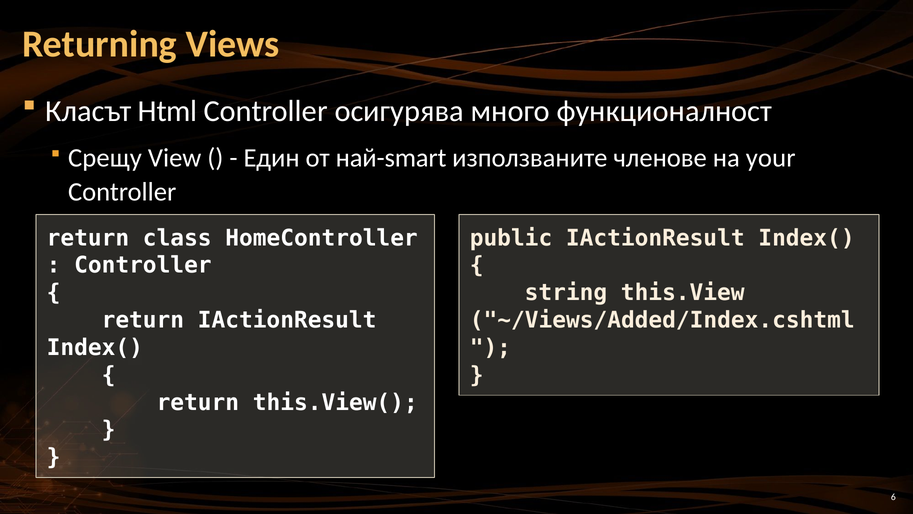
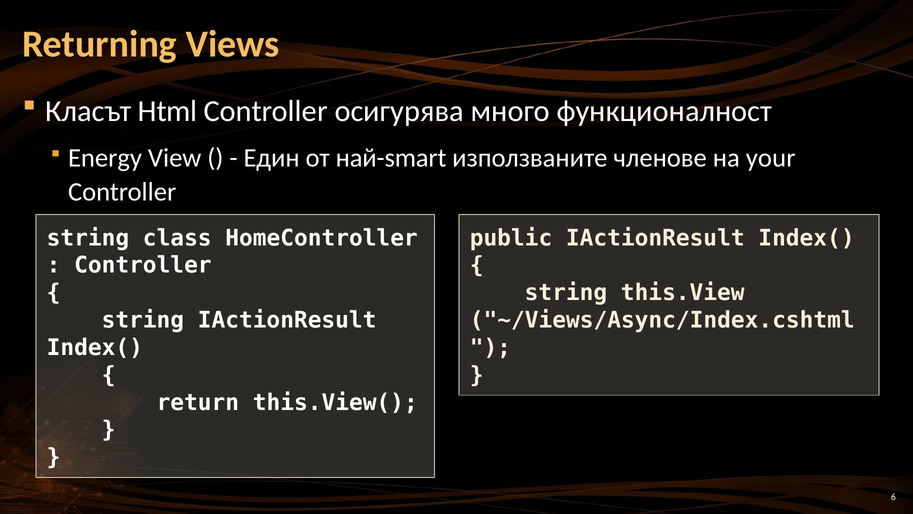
Срещу: Срещу -> Energy
return at (88, 238): return -> string
return at (143, 320): return -> string
~/Views/Added/Index.cshtml: ~/Views/Added/Index.cshtml -> ~/Views/Async/Index.cshtml
